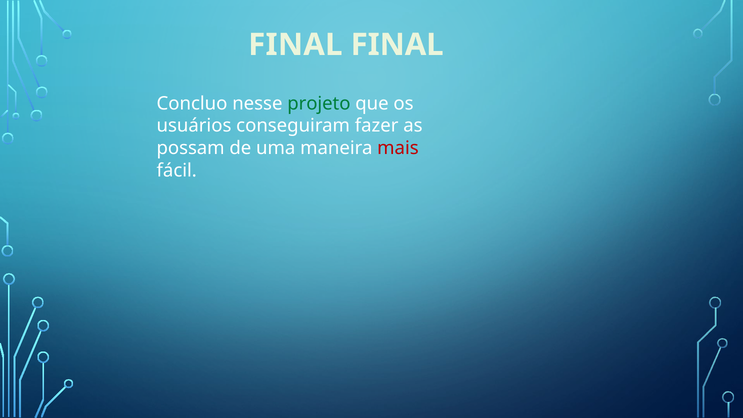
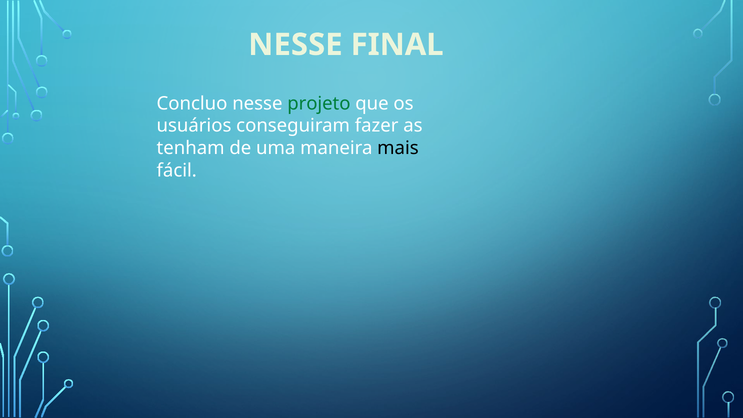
FINAL at (295, 45): FINAL -> NESSE
possam: possam -> tenham
mais colour: red -> black
